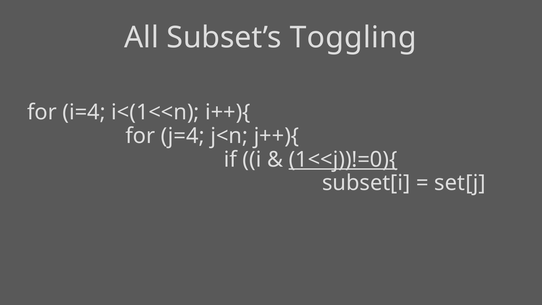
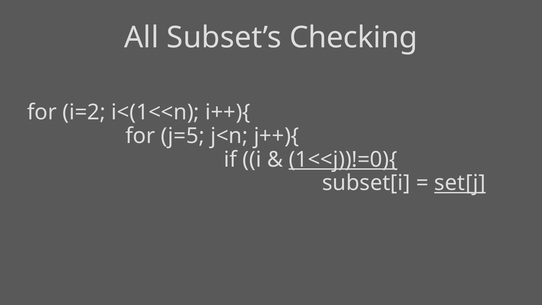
Toggling: Toggling -> Checking
i=4: i=4 -> i=2
j=4: j=4 -> j=5
set[j underline: none -> present
